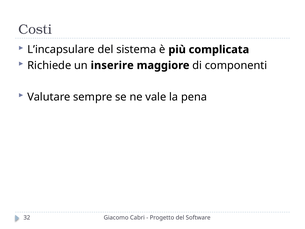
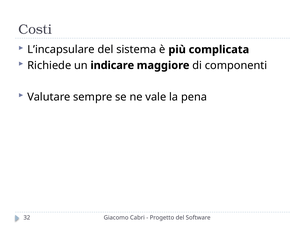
inserire: inserire -> indicare
